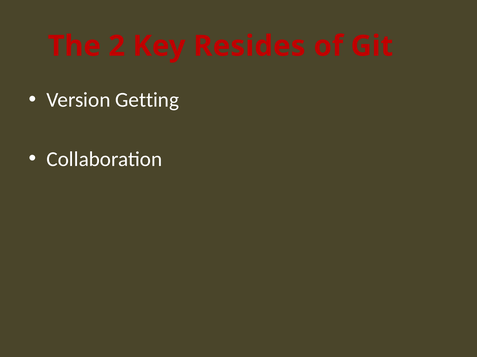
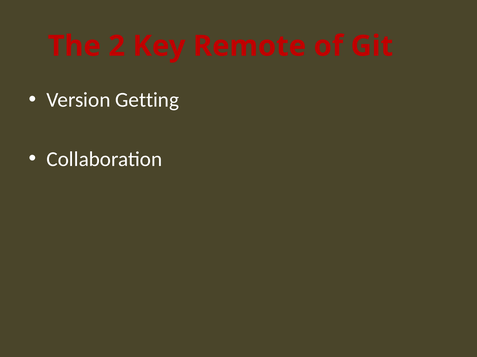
Resides: Resides -> Remote
